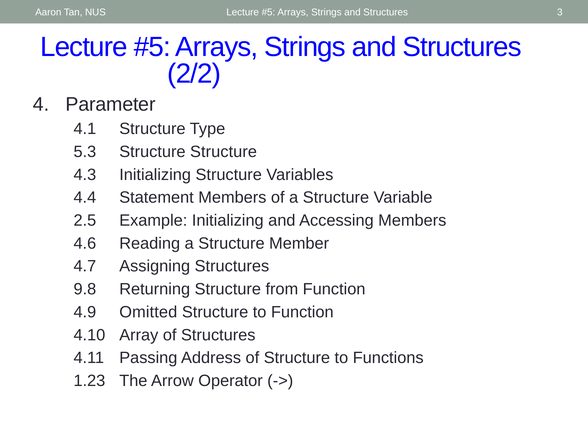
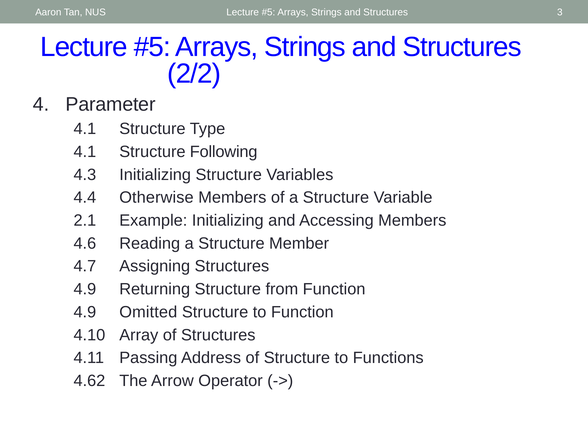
5.3 at (85, 152): 5.3 -> 4.1
Structure Structure: Structure -> Following
Statement: Statement -> Otherwise
2.5: 2.5 -> 2.1
9.8 at (85, 289): 9.8 -> 4.9
1.23: 1.23 -> 4.62
